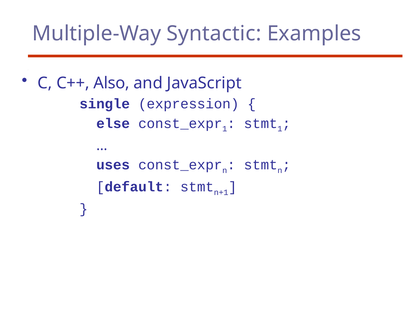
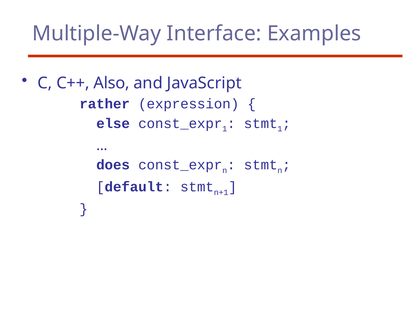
Syntactic: Syntactic -> Interface
single: single -> rather
uses: uses -> does
